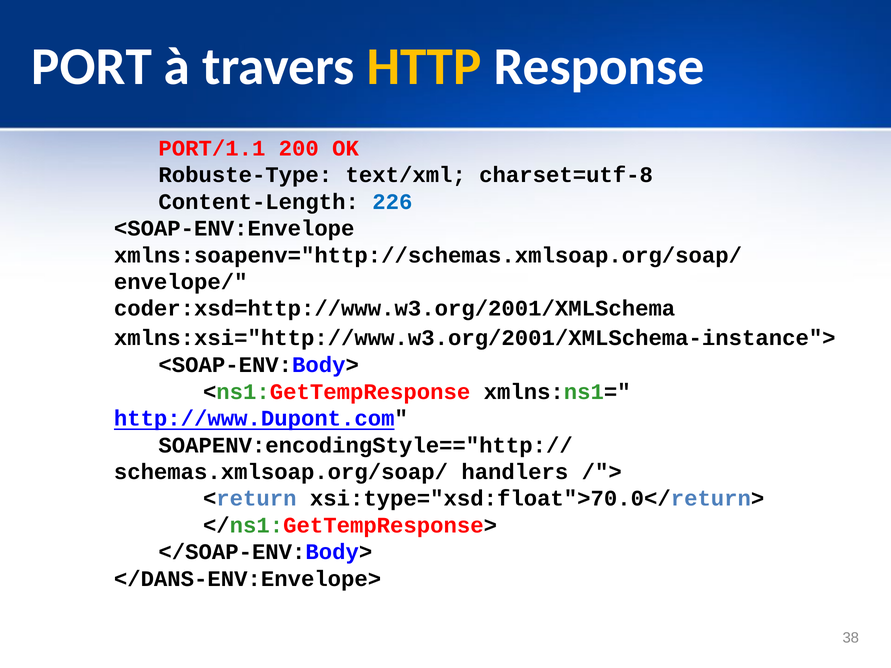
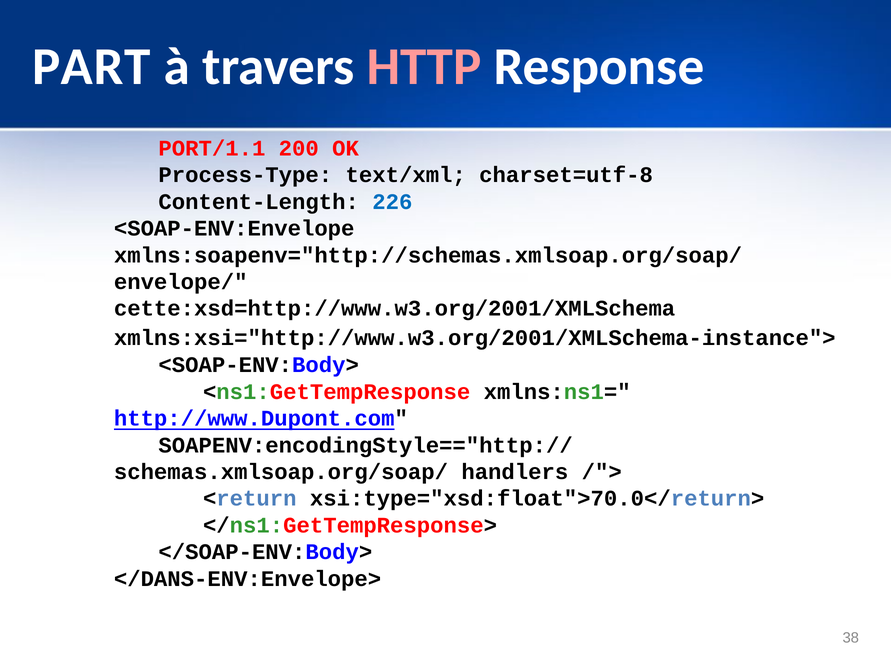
PORT: PORT -> PART
HTTP colour: yellow -> pink
Robuste-Type: Robuste-Type -> Process-Type
coder:xsd=http://www.w3.org/2001/XMLSchema: coder:xsd=http://www.w3.org/2001/XMLSchema -> cette:xsd=http://www.w3.org/2001/XMLSchema
